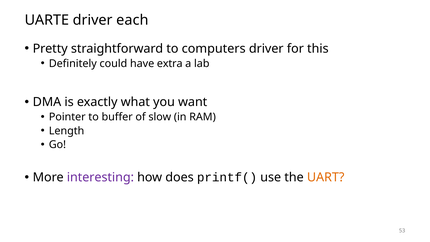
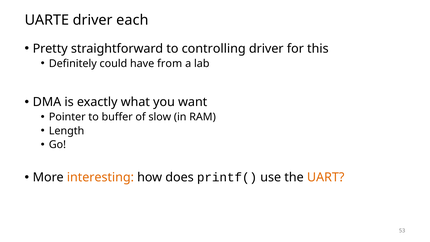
computers: computers -> controlling
extra: extra -> from
interesting colour: purple -> orange
